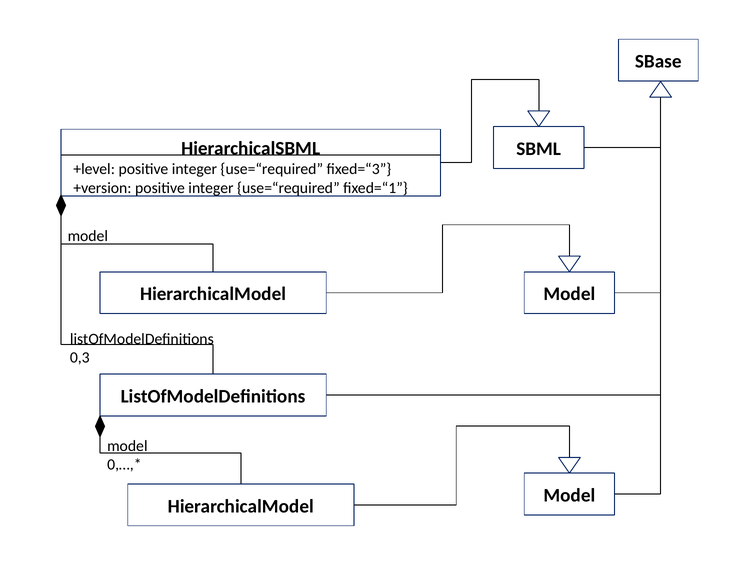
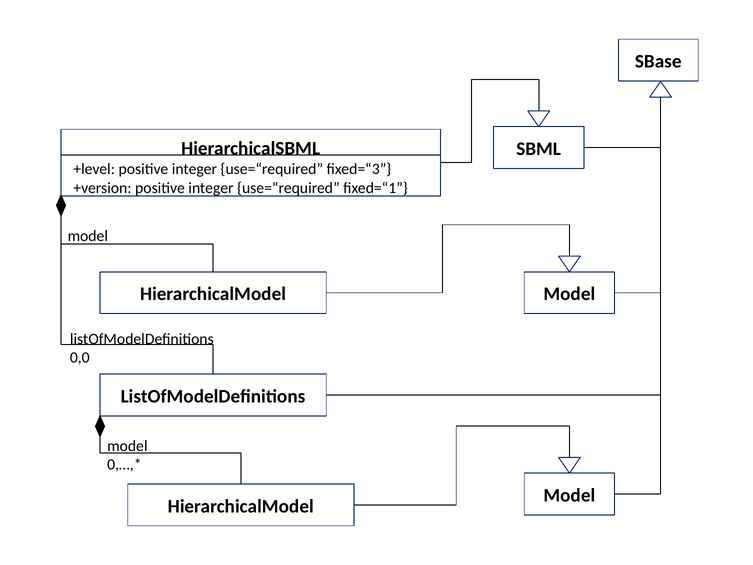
0,3: 0,3 -> 0,0
